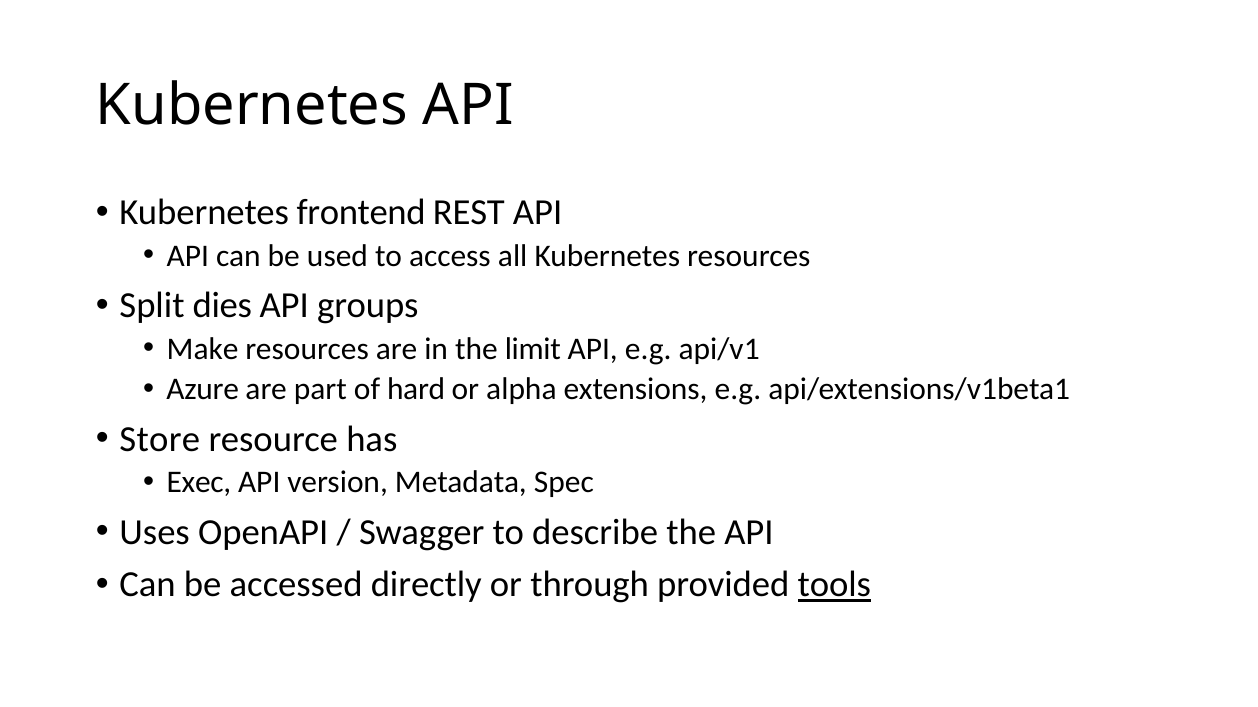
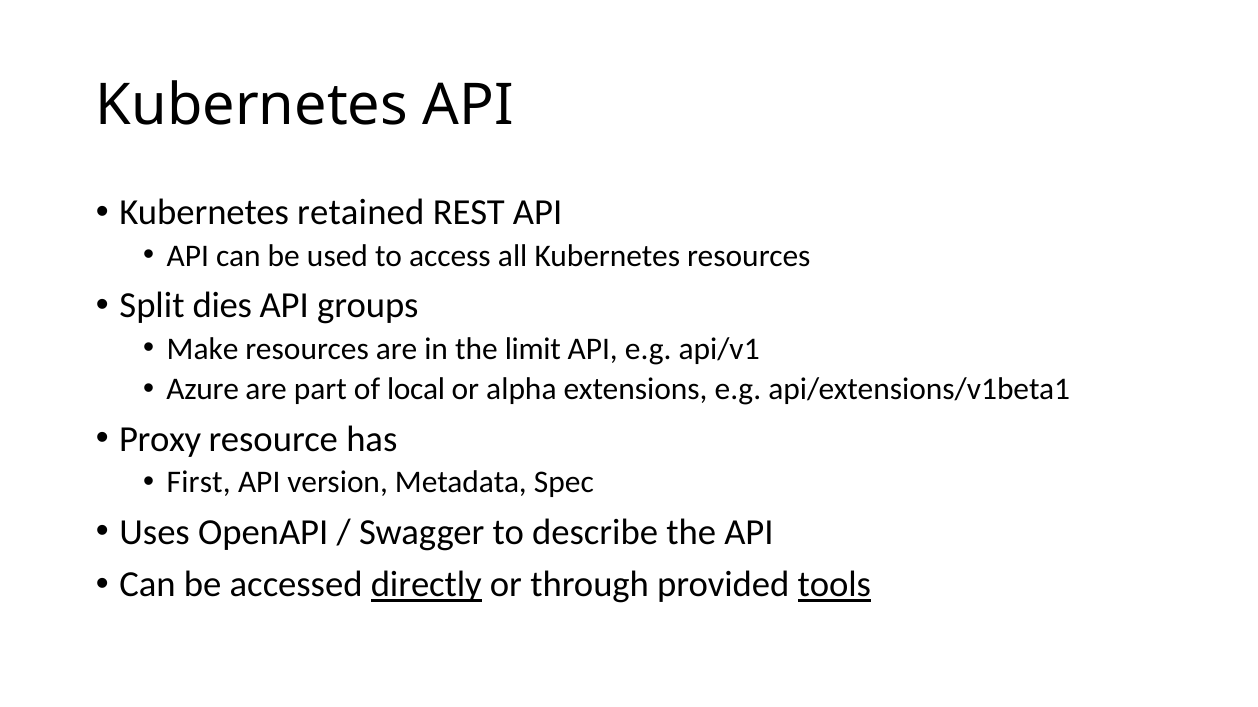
frontend: frontend -> retained
hard: hard -> local
Store: Store -> Proxy
Exec: Exec -> First
directly underline: none -> present
